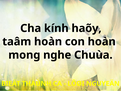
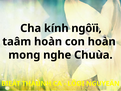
haõy: haõy -> ngôïi
